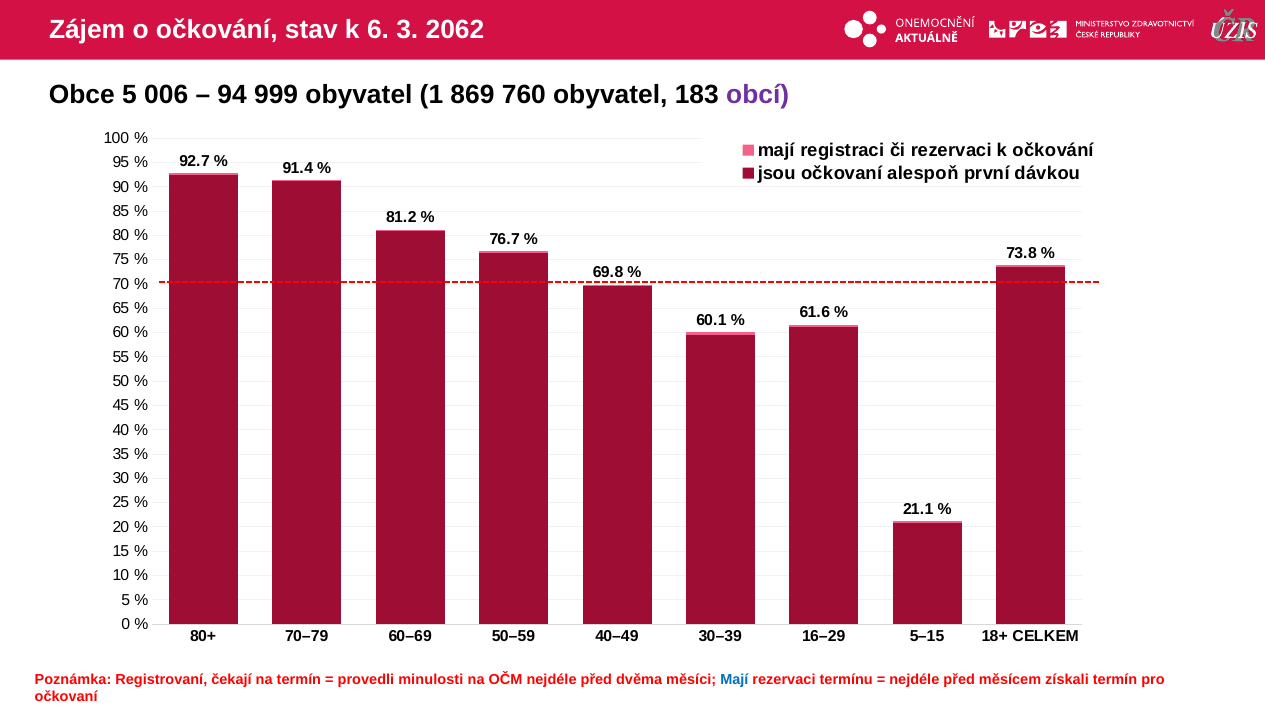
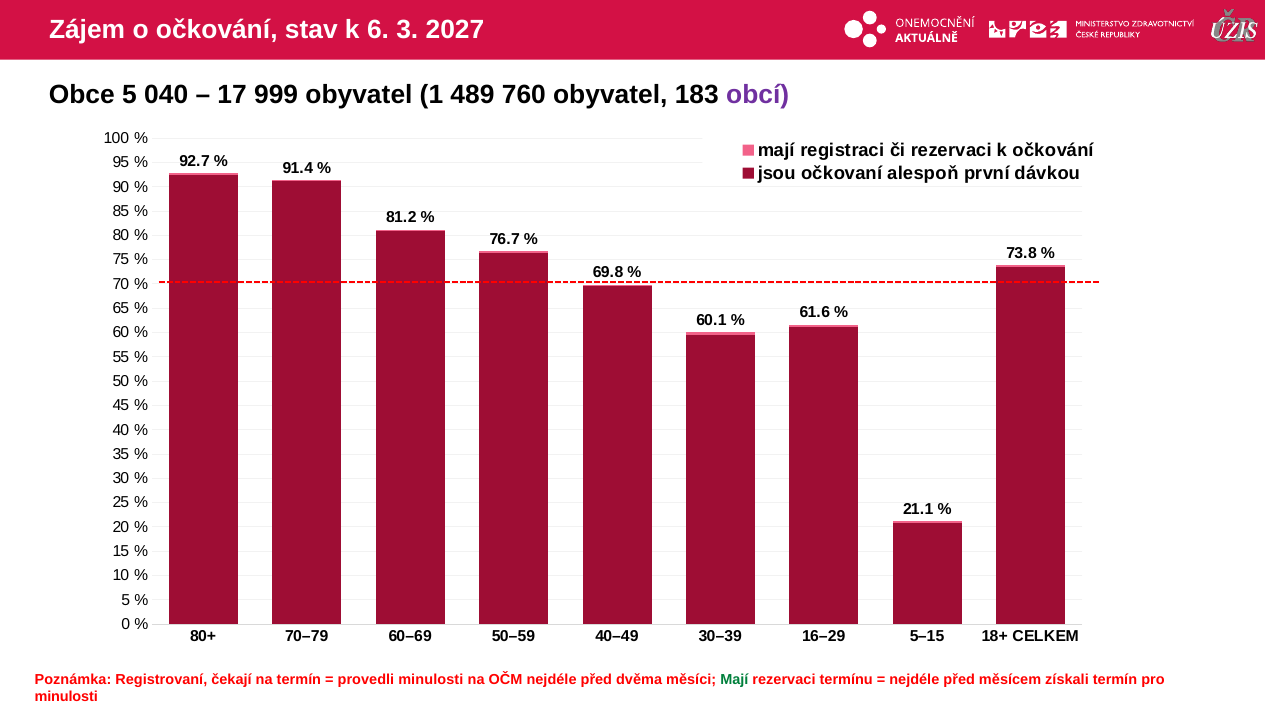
2062: 2062 -> 2027
006: 006 -> 040
94: 94 -> 17
869: 869 -> 489
Mají at (734, 680) colour: blue -> green
očkovaní at (66, 698): očkovaní -> minulosti
